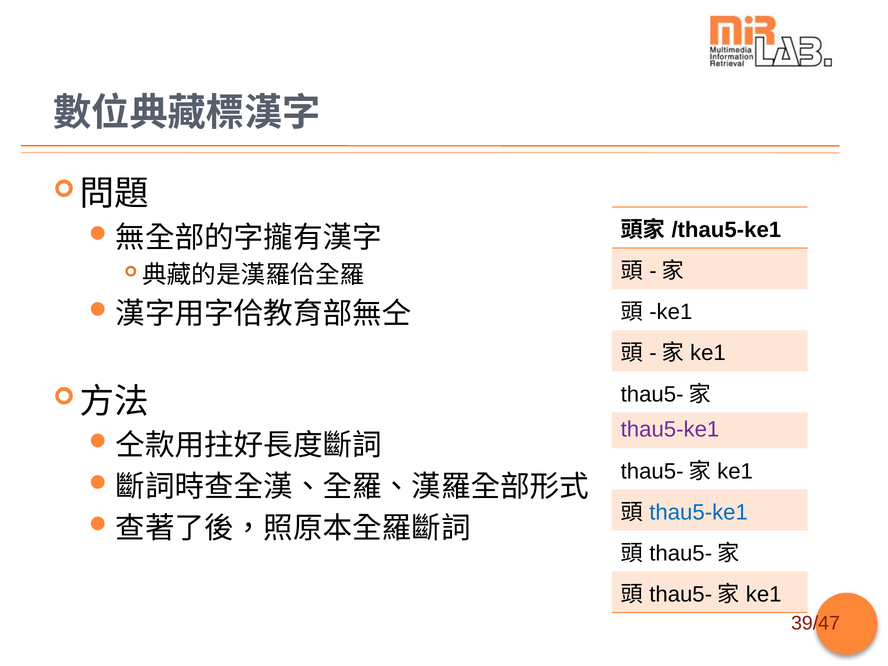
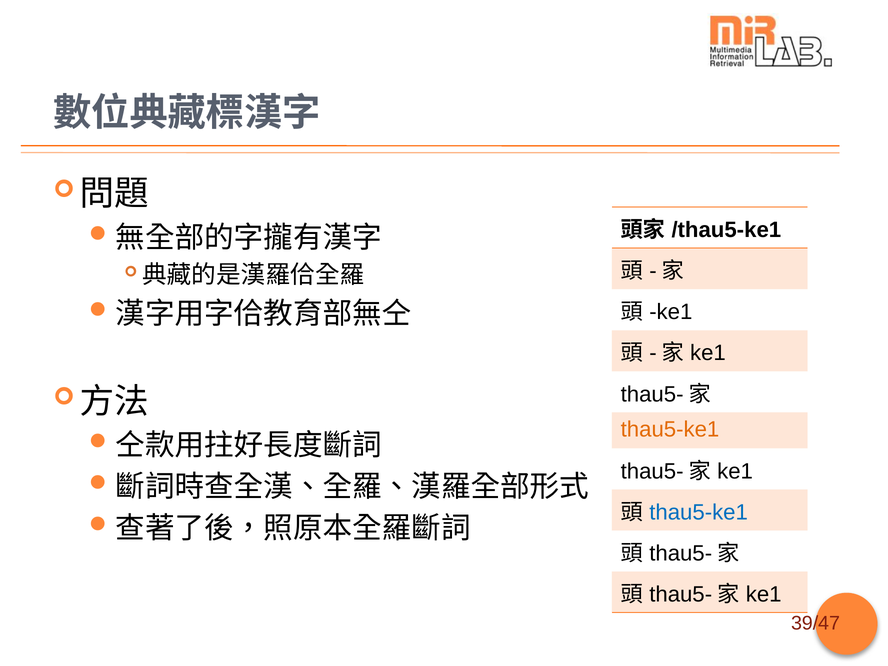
thau5-ke1 at (670, 430) colour: purple -> orange
